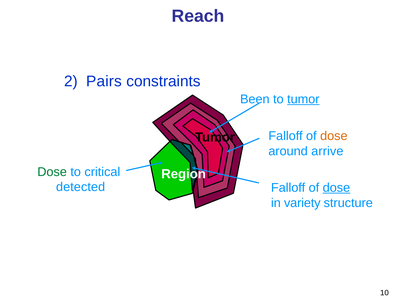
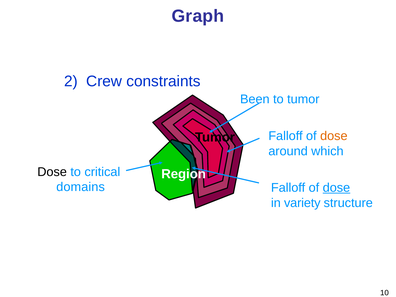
Reach: Reach -> Graph
Pairs: Pairs -> Crew
tumor at (303, 99) underline: present -> none
arrive: arrive -> which
Dose at (52, 172) colour: green -> black
detected: detected -> domains
